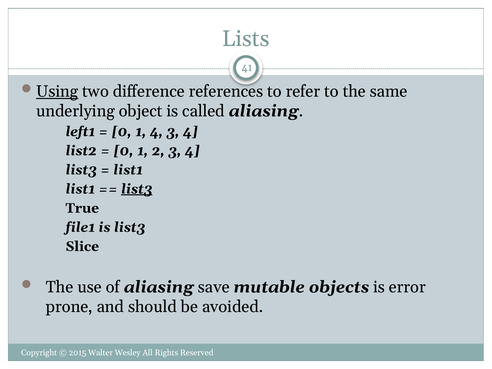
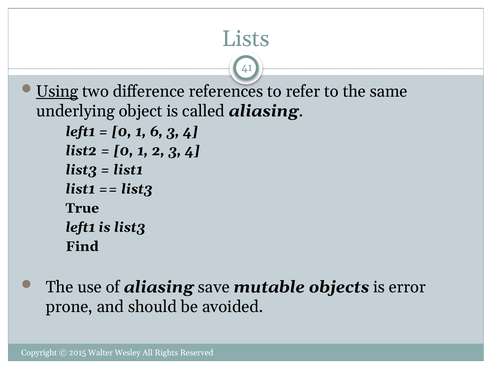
1 4: 4 -> 6
list3 at (137, 189) underline: present -> none
file1 at (80, 227): file1 -> left1
Slice: Slice -> Find
